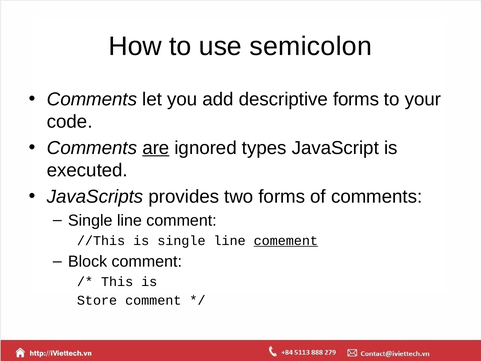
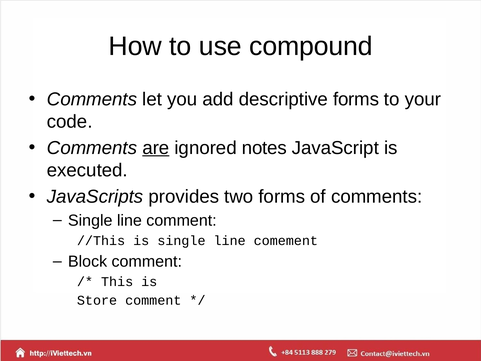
semicolon: semicolon -> compound
types: types -> notes
comement underline: present -> none
